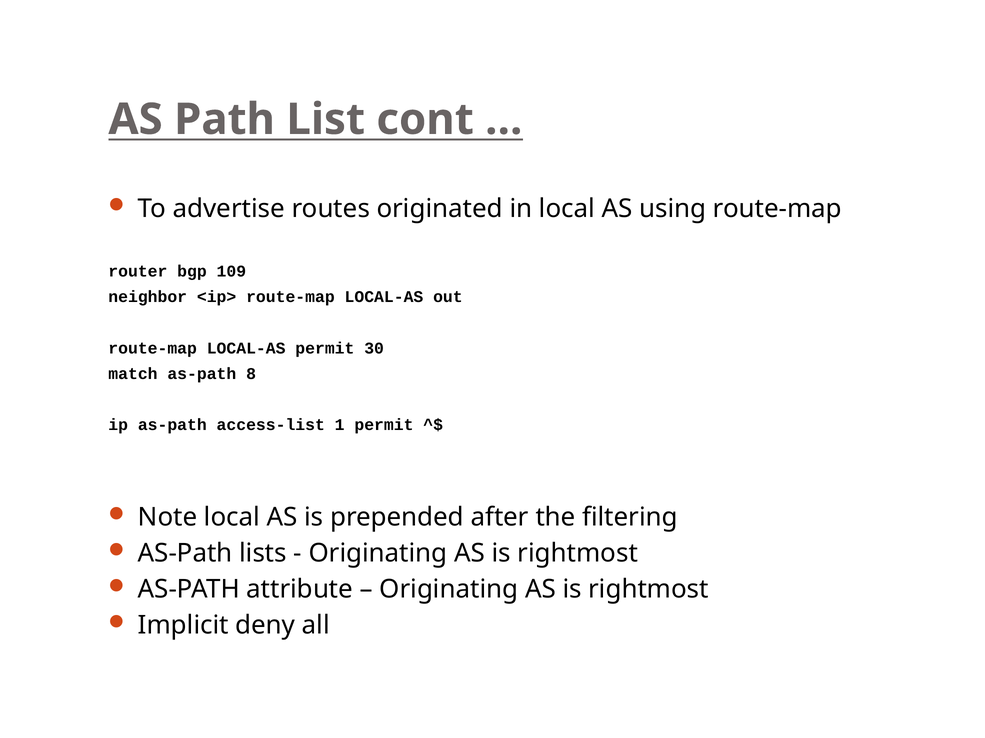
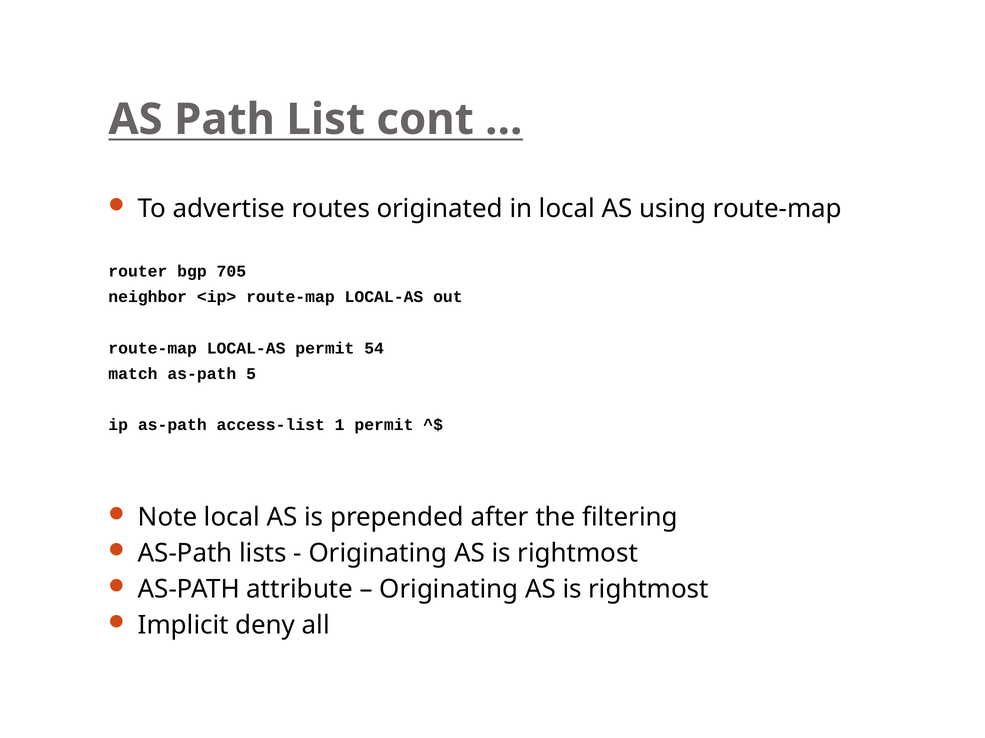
109: 109 -> 705
30: 30 -> 54
8: 8 -> 5
